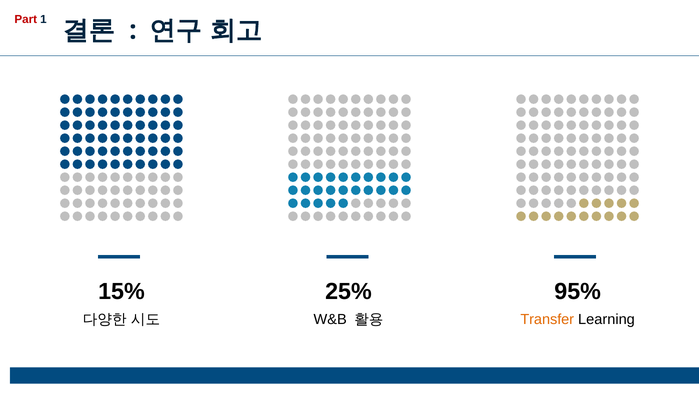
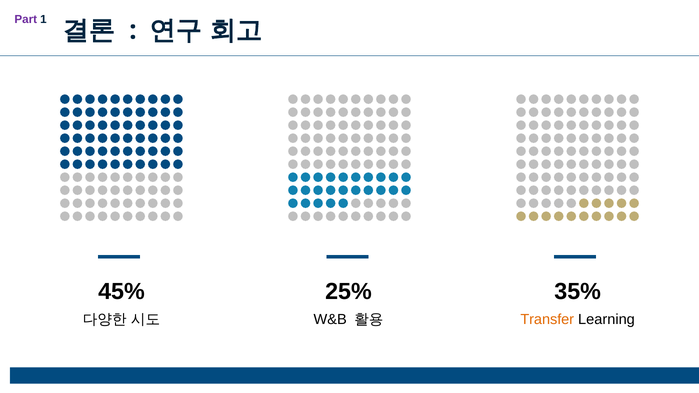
Part colour: red -> purple
15%: 15% -> 45%
95%: 95% -> 35%
